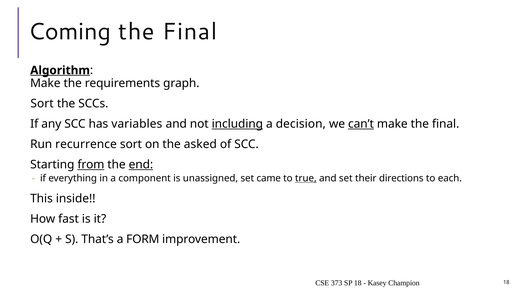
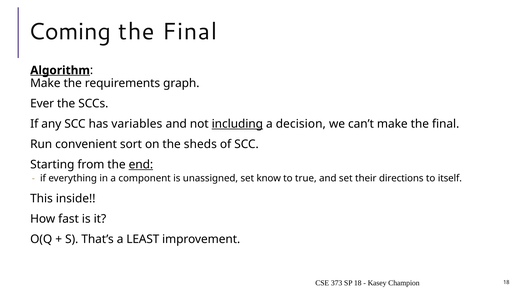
Sort at (42, 103): Sort -> Ever
can’t underline: present -> none
recurrence: recurrence -> convenient
asked: asked -> sheds
from underline: present -> none
came: came -> know
true underline: present -> none
each: each -> itself
FORM: FORM -> LEAST
